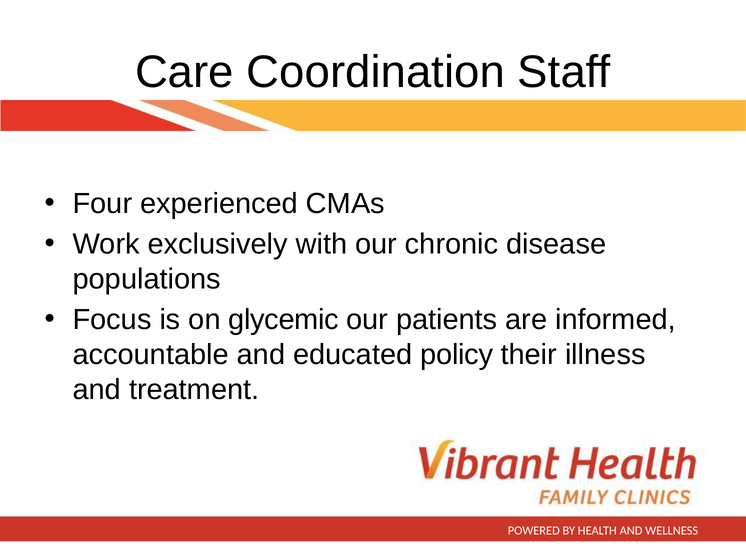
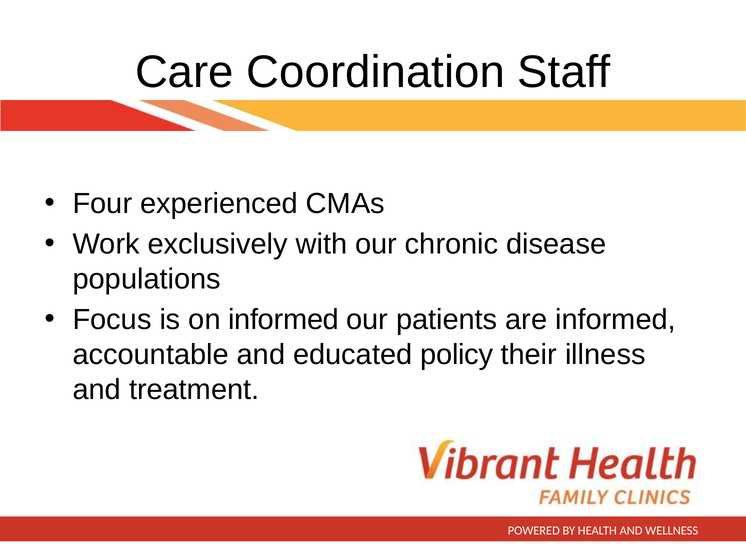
on glycemic: glycemic -> informed
